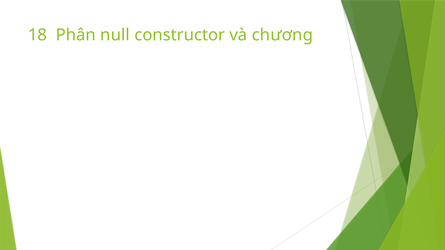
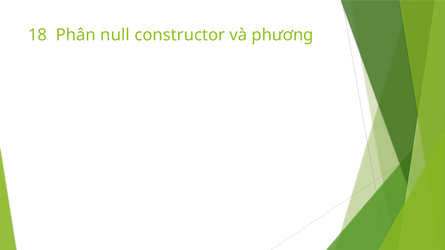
chương: chương -> phương
